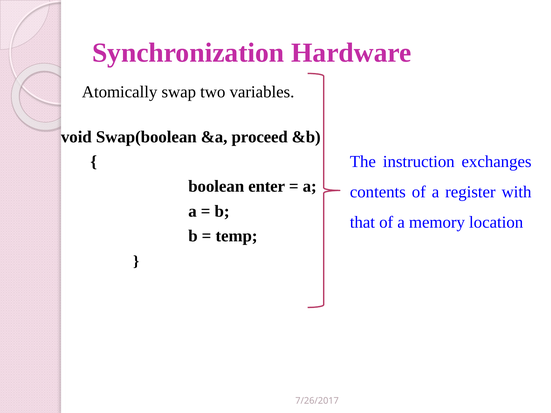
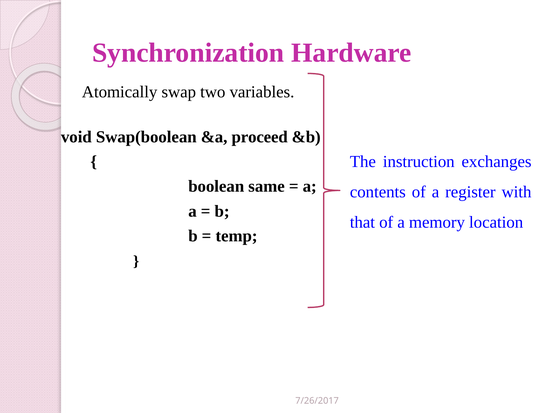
enter: enter -> same
